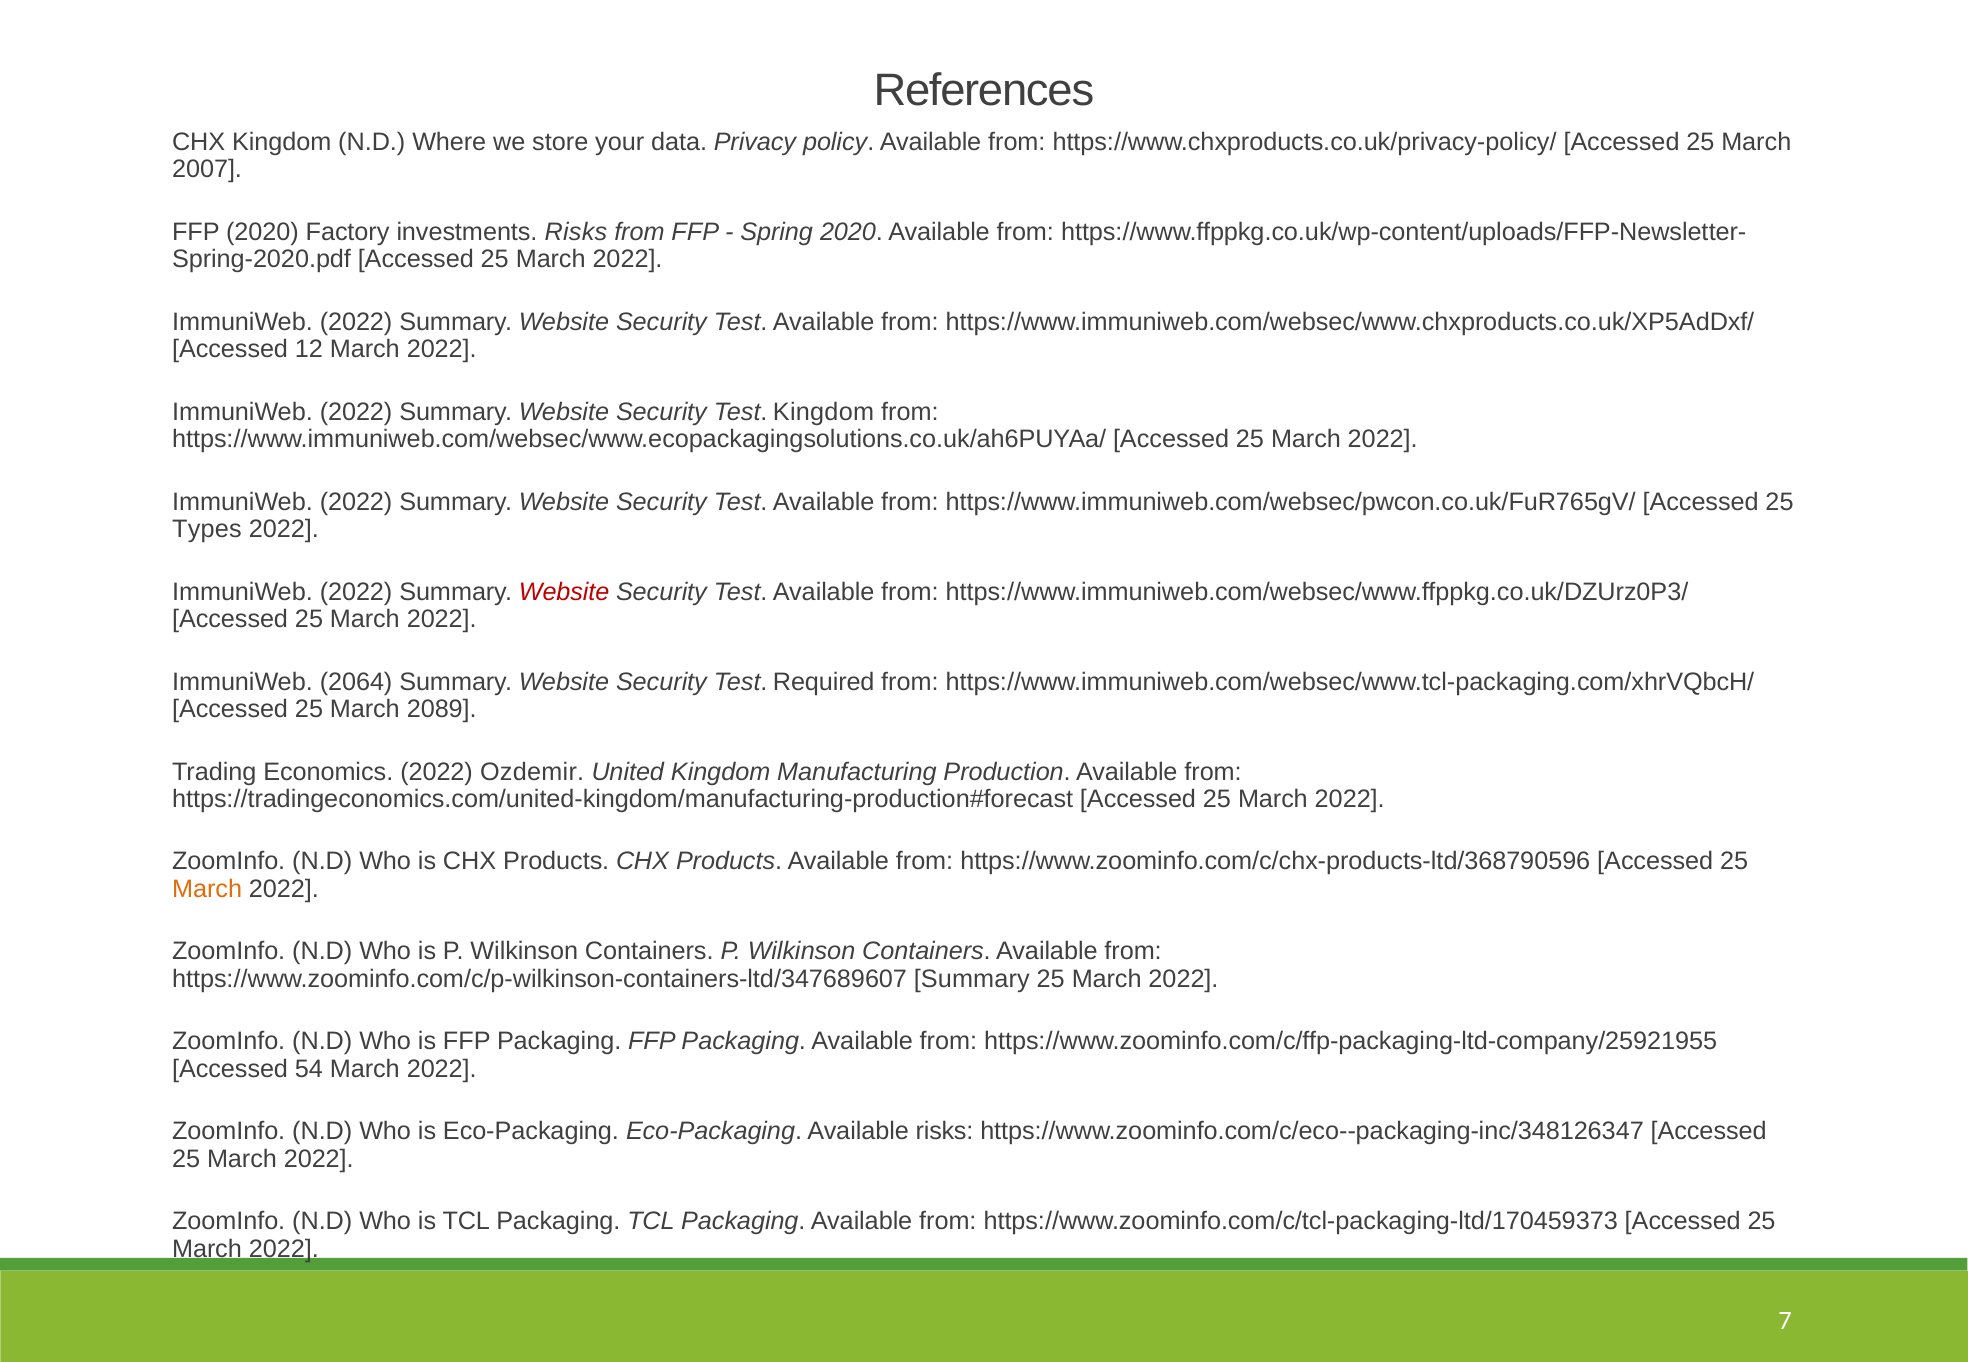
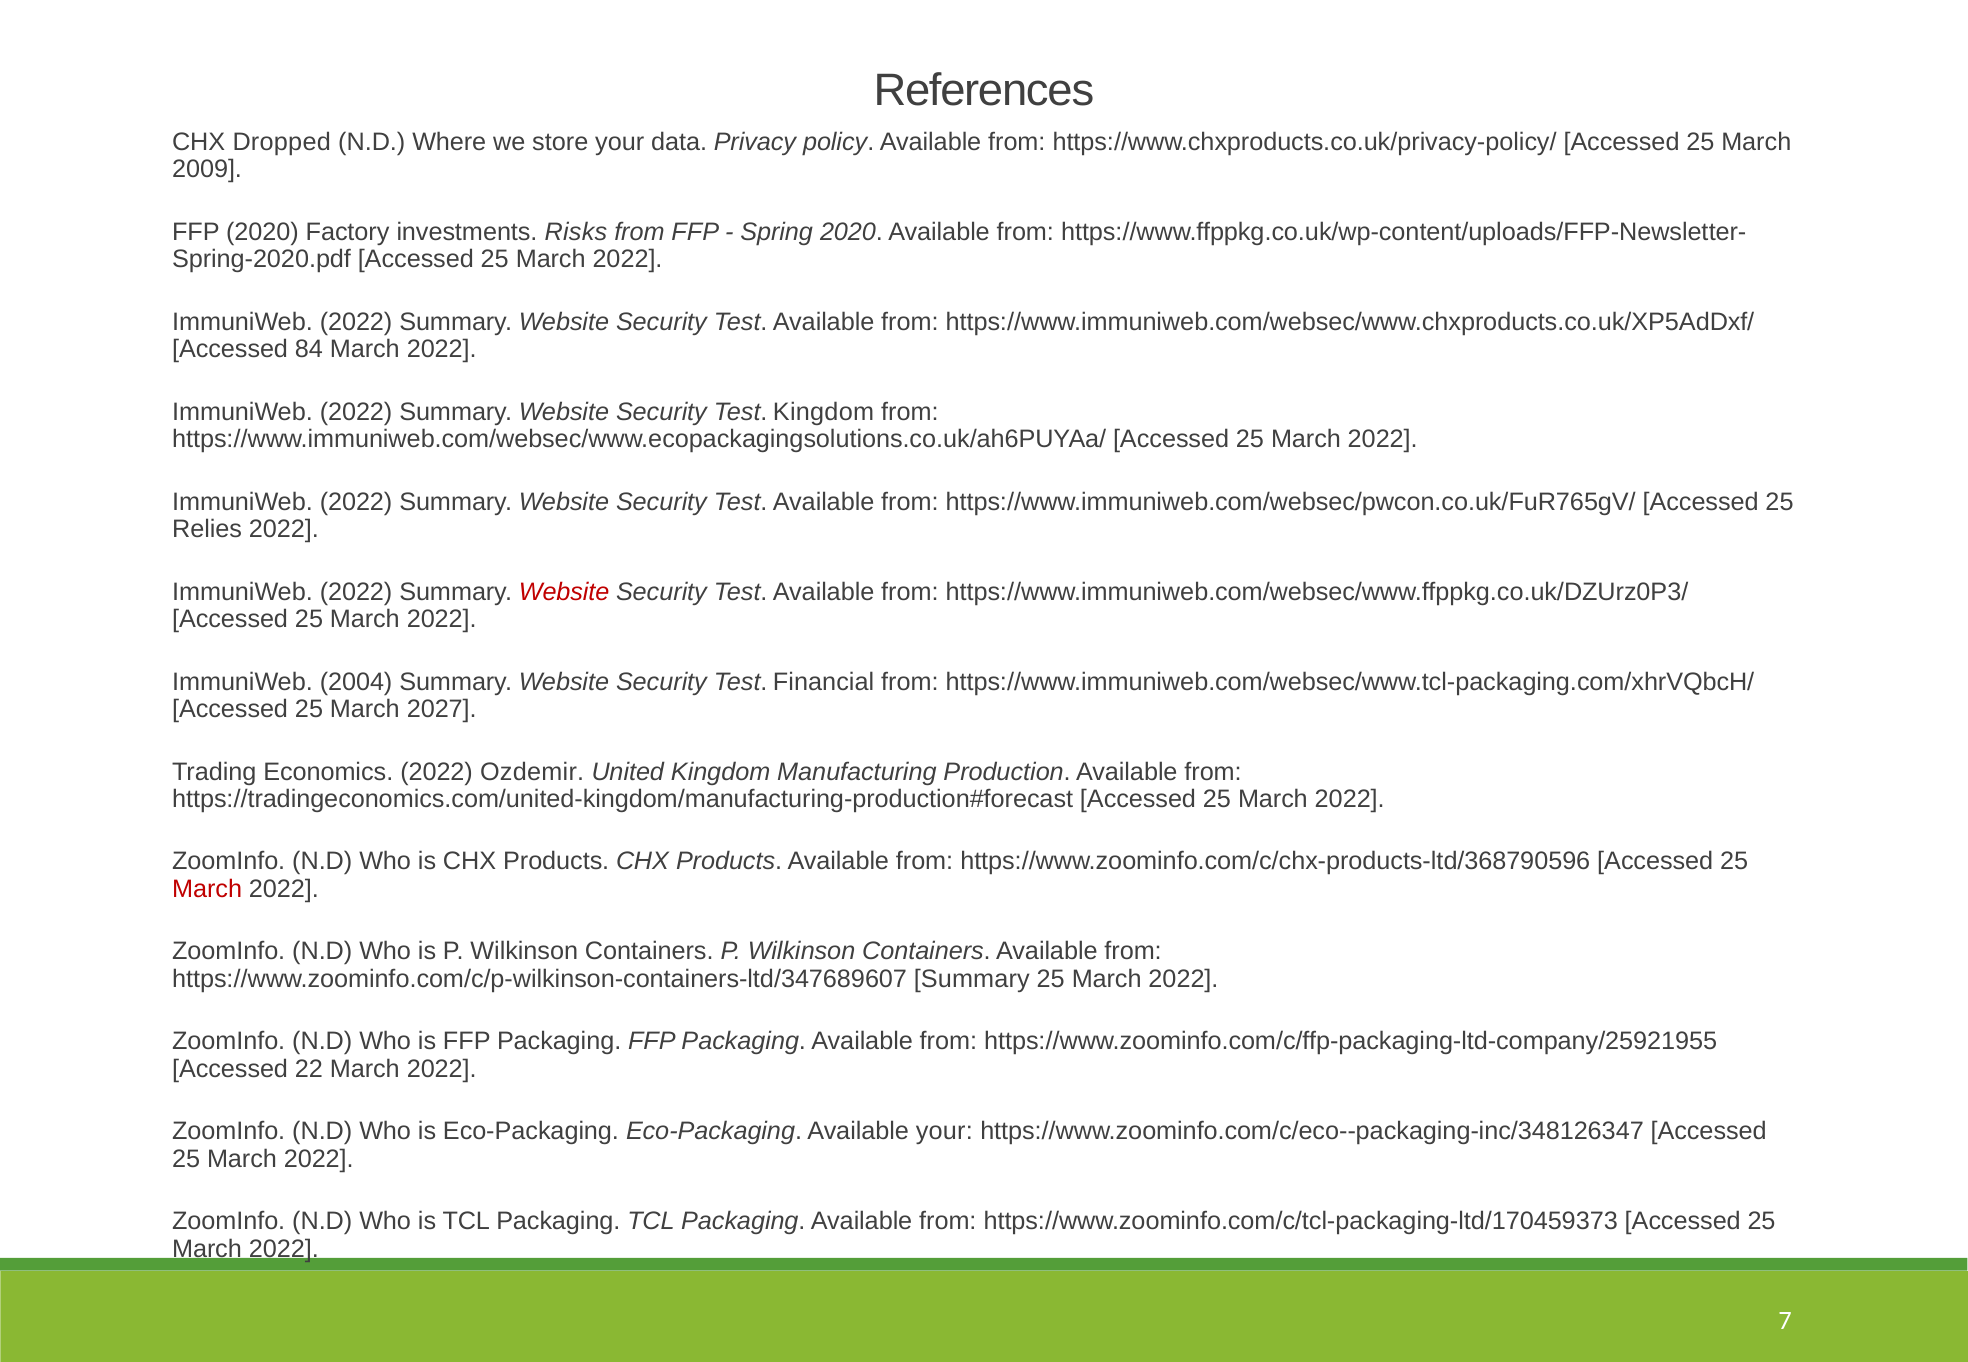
CHX Kingdom: Kingdom -> Dropped
2007: 2007 -> 2009
12: 12 -> 84
Types: Types -> Relies
2064: 2064 -> 2004
Required: Required -> Financial
2089: 2089 -> 2027
March at (207, 889) colour: orange -> red
54: 54 -> 22
Available risks: risks -> your
